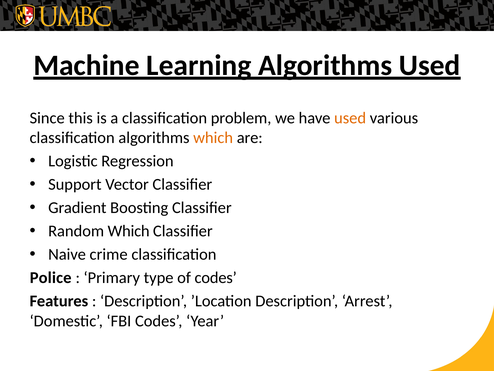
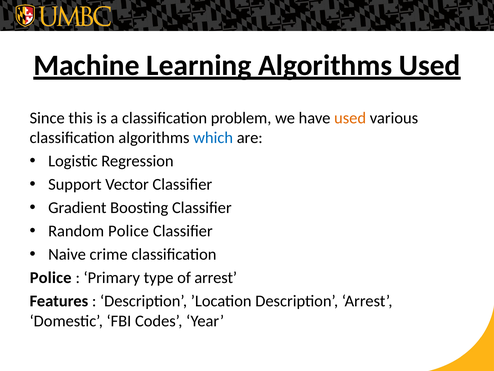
which at (213, 138) colour: orange -> blue
Random Which: Which -> Police
of codes: codes -> arrest
